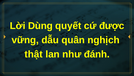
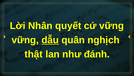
Dùng: Dùng -> Nhân
cứ được: được -> vững
dẫu underline: none -> present
